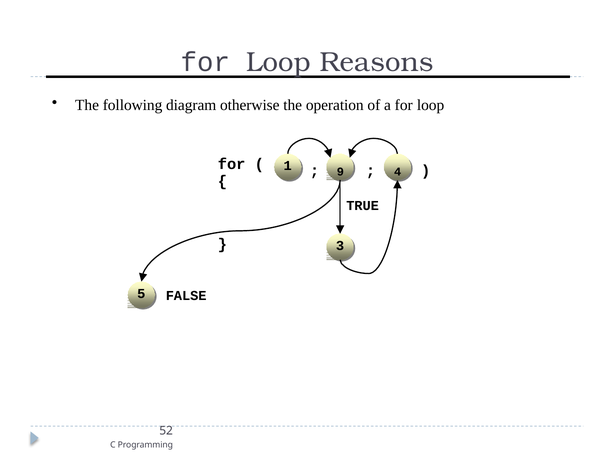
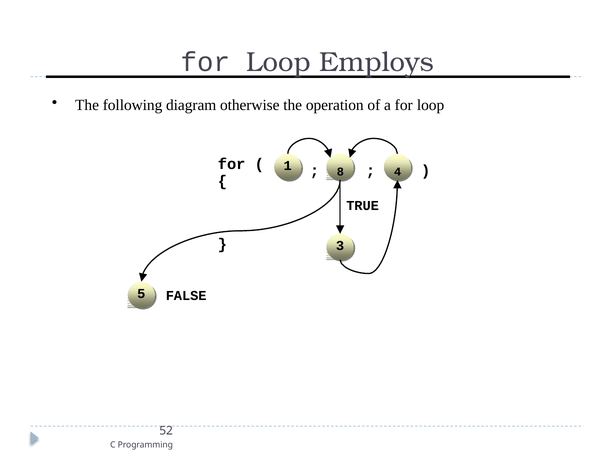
Reasons: Reasons -> Employs
9: 9 -> 8
